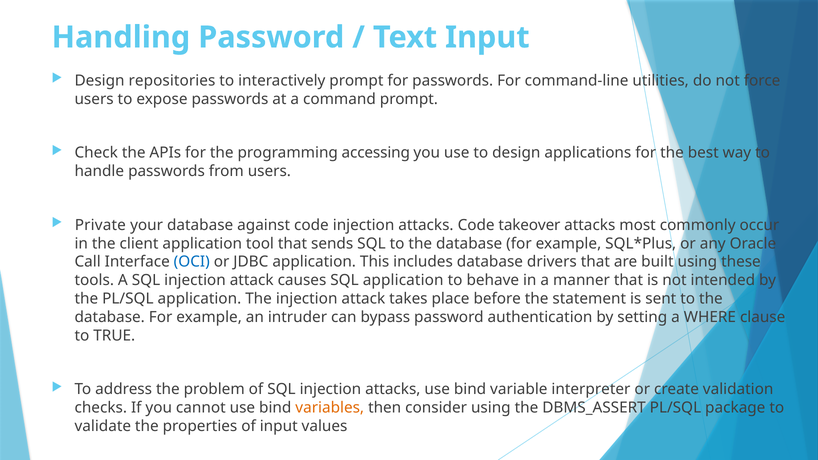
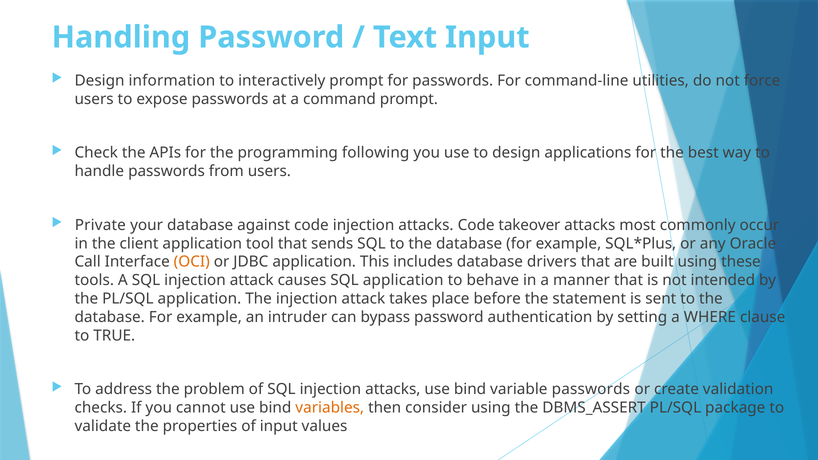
repositories: repositories -> information
accessing: accessing -> following
OCI colour: blue -> orange
variable interpreter: interpreter -> passwords
